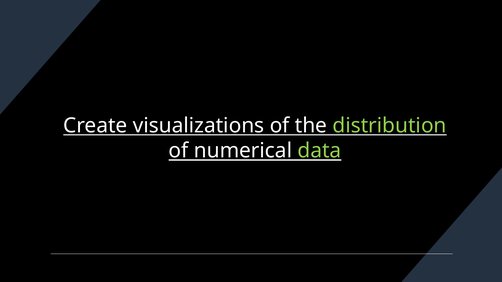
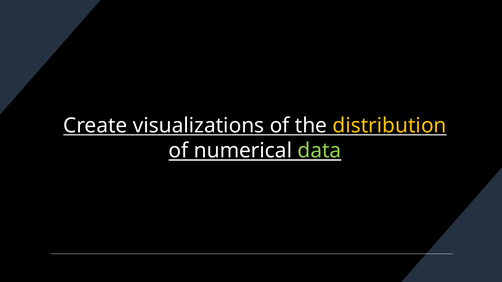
distribution colour: light green -> yellow
